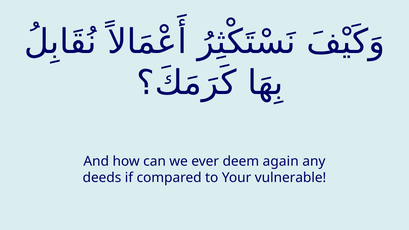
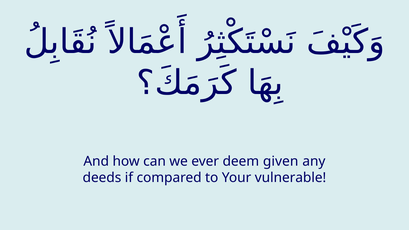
again: again -> given
